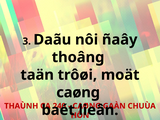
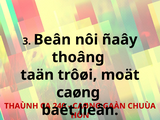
Daãu: Daãu -> Beân
